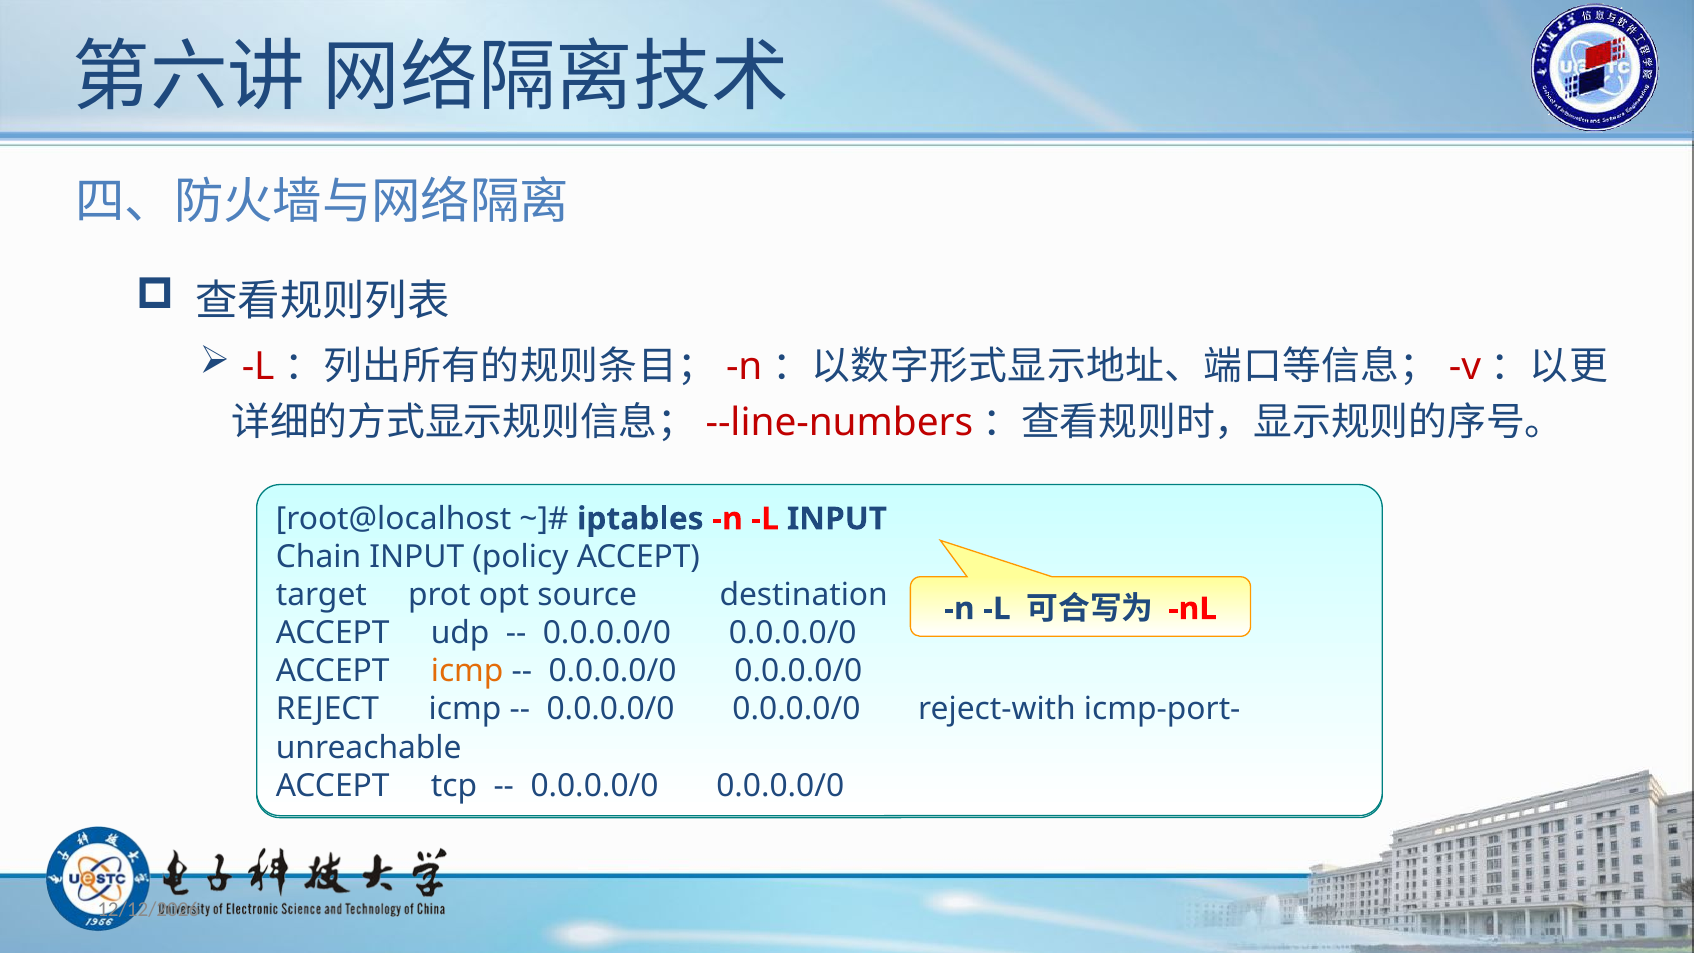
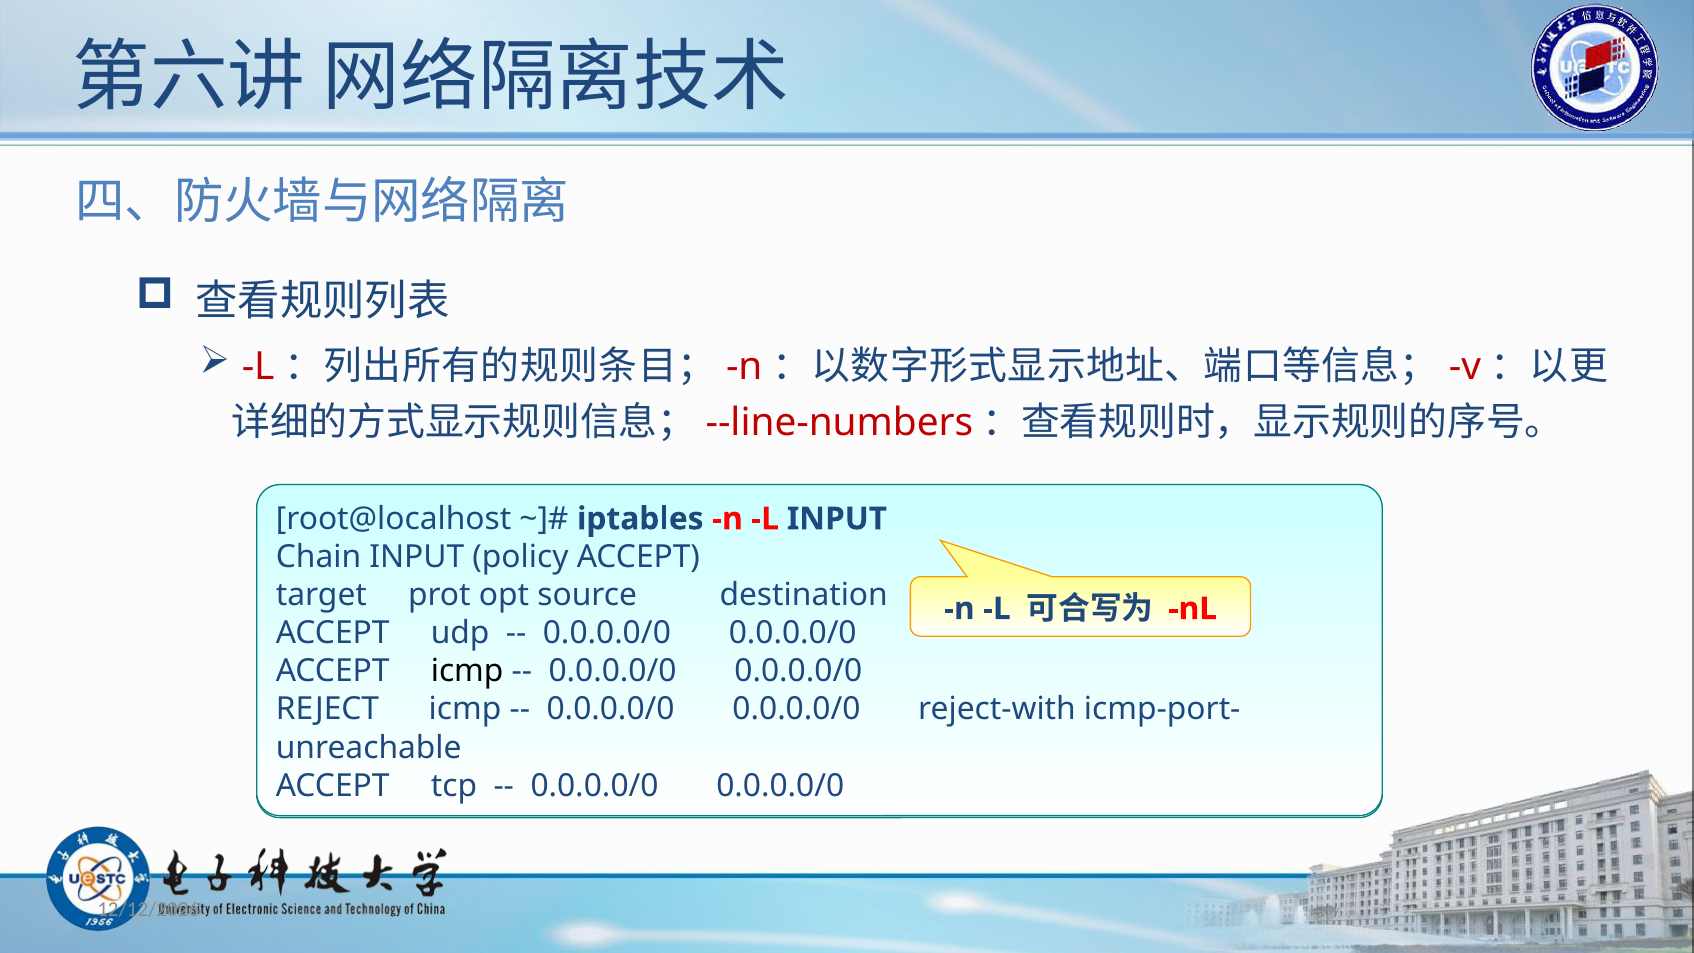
icmp at (467, 671) colour: orange -> black
